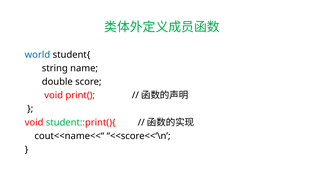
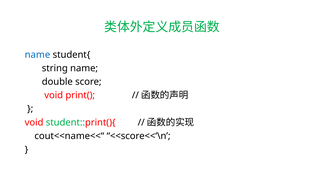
world at (37, 55): world -> name
